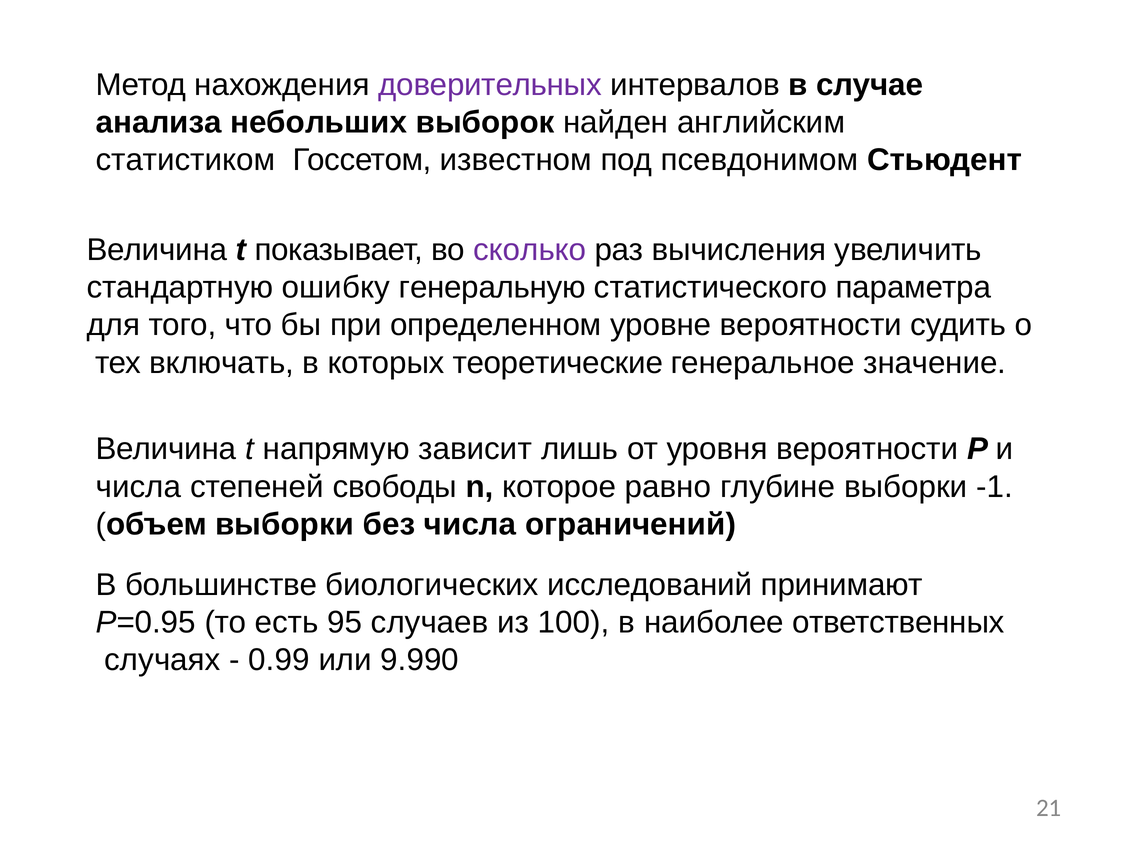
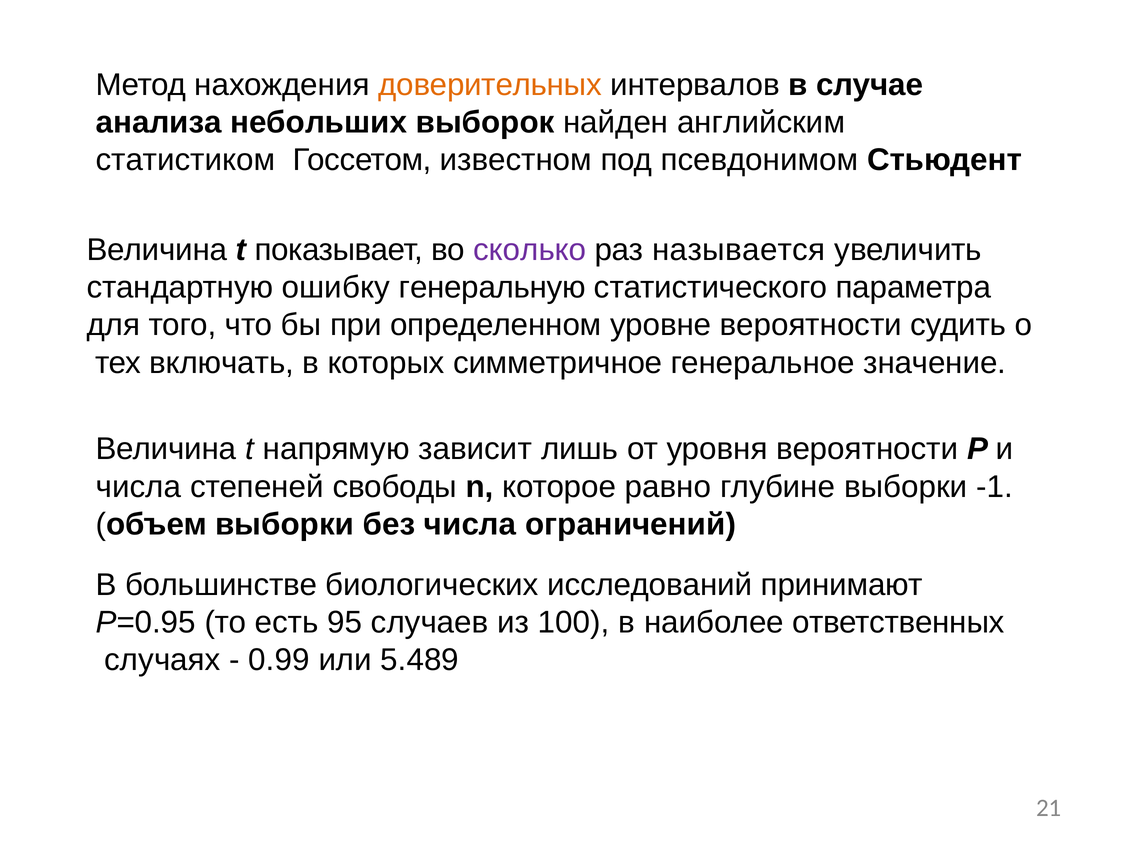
доверительных colour: purple -> orange
вычисления: вычисления -> называется
теоретические: теоретические -> симметричное
9.990: 9.990 -> 5.489
